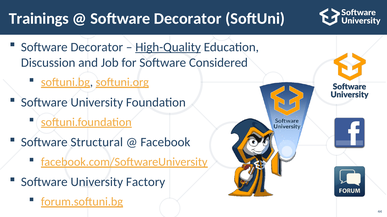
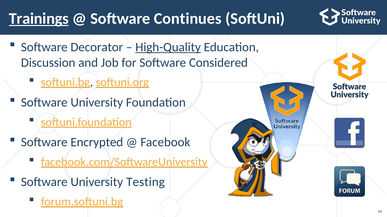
Trainings underline: none -> present
Decorator at (188, 19): Decorator -> Continues
Structural: Structural -> Encrypted
Factory: Factory -> Testing
